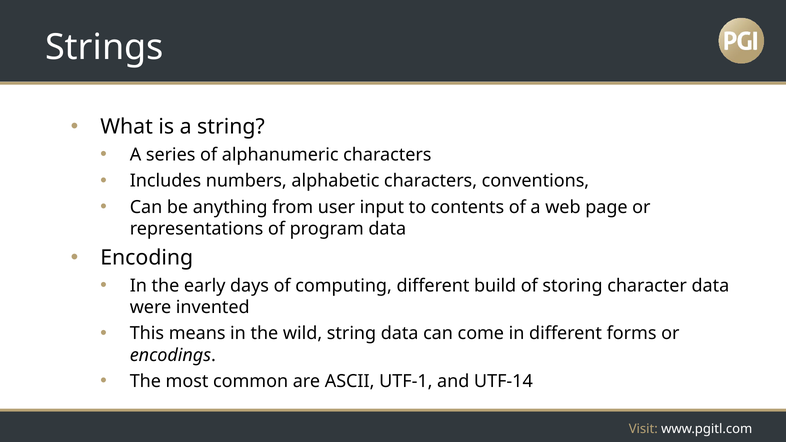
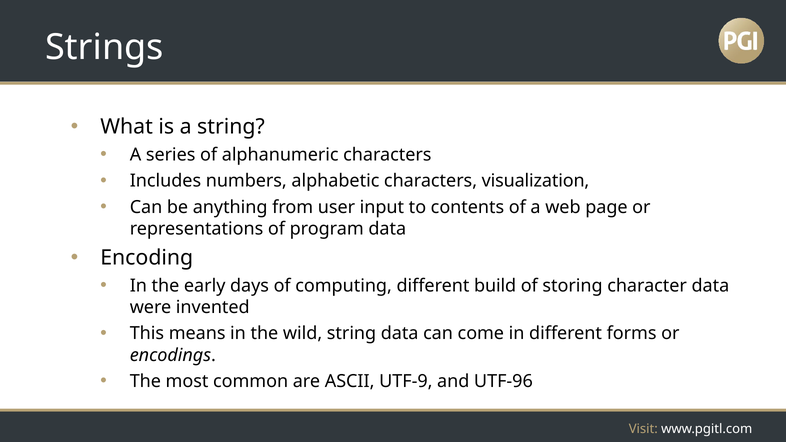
conventions: conventions -> visualization
UTF-1: UTF-1 -> UTF-9
UTF-14: UTF-14 -> UTF-96
